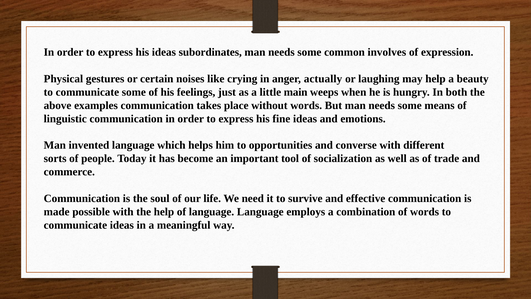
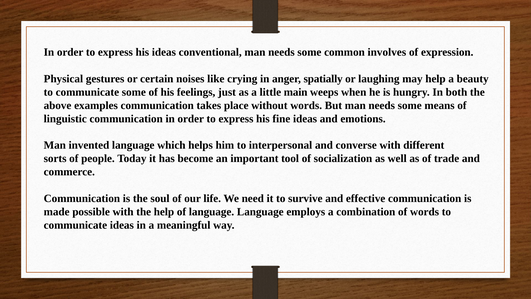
subordinates: subordinates -> conventional
actually: actually -> spatially
opportunities: opportunities -> interpersonal
